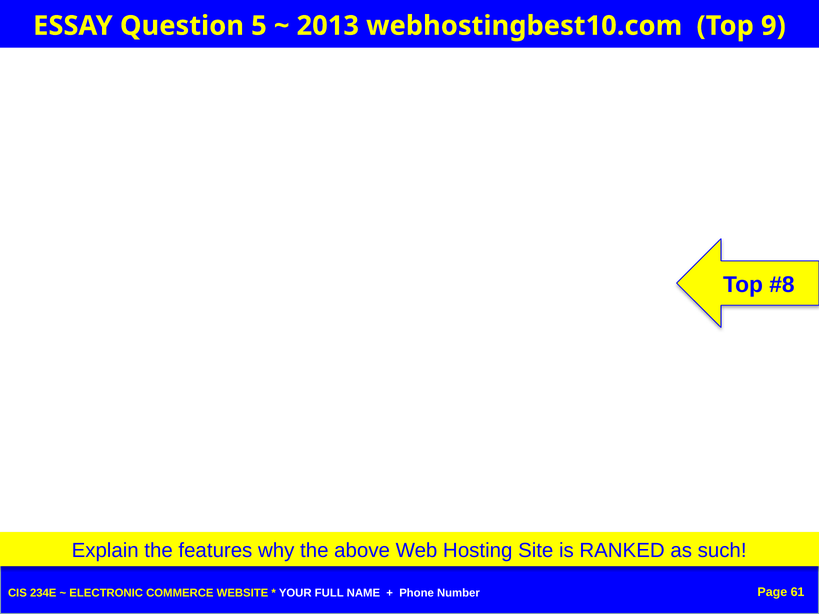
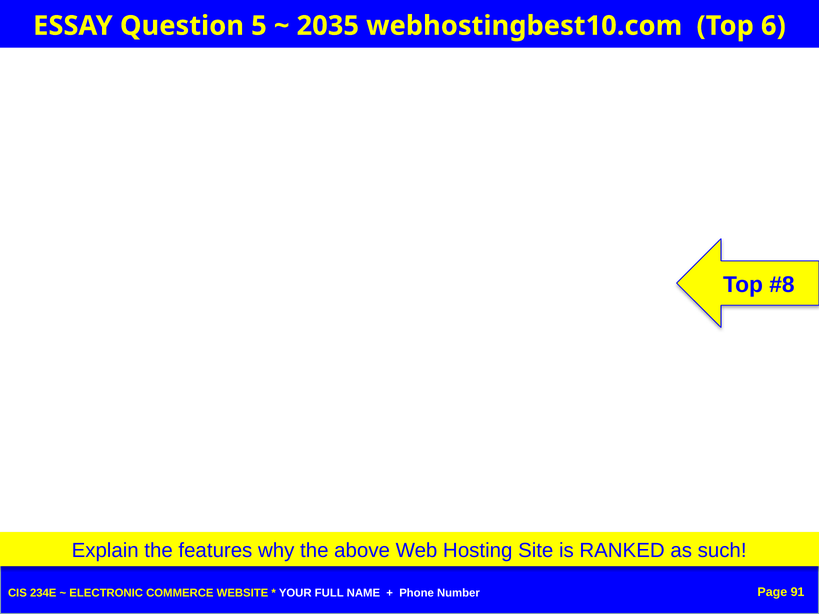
2013: 2013 -> 2035
9: 9 -> 6
61: 61 -> 91
